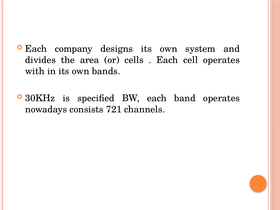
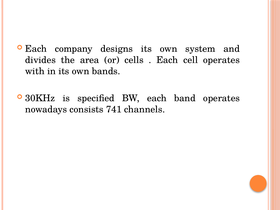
721: 721 -> 741
